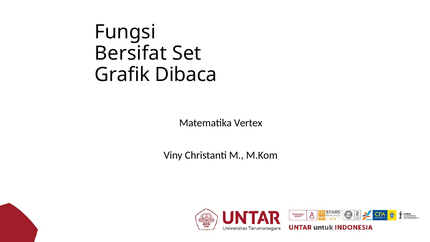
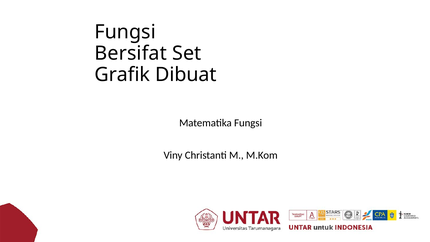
Dibaca: Dibaca -> Dibuat
Matematika Vertex: Vertex -> Fungsi
